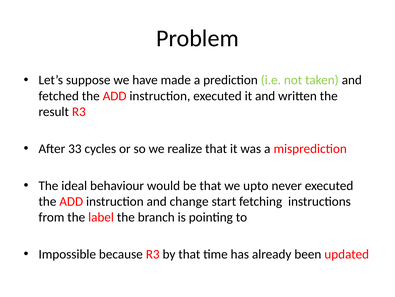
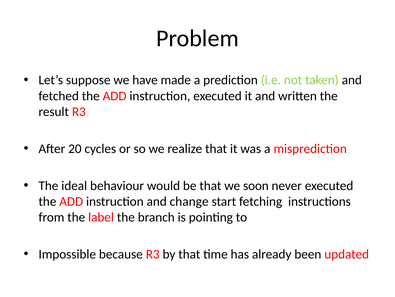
33: 33 -> 20
upto: upto -> soon
